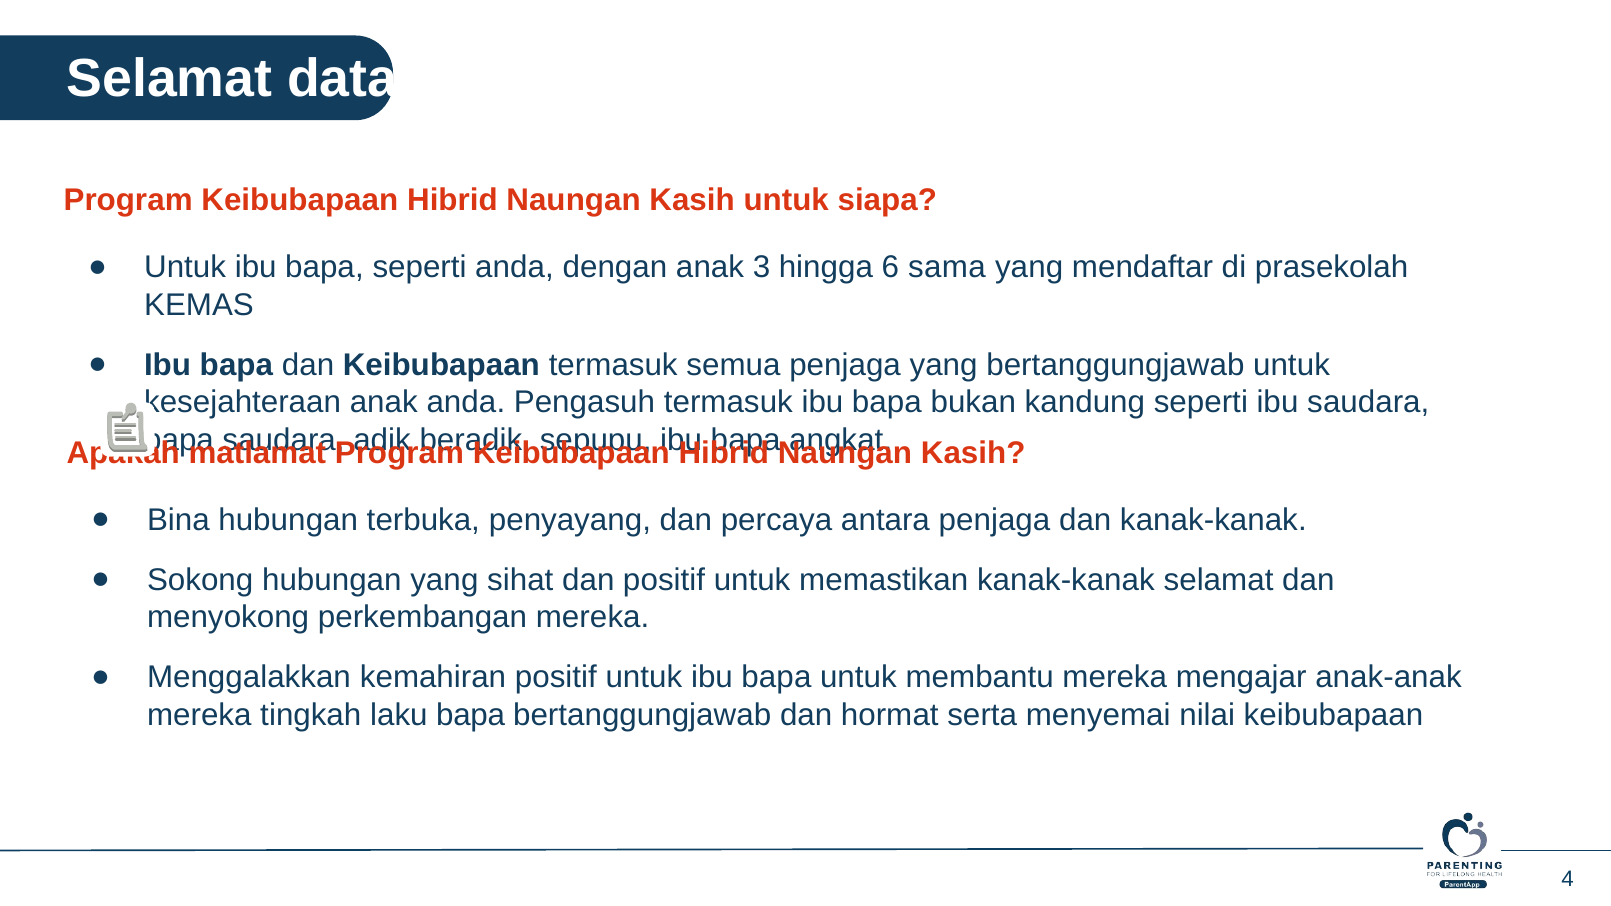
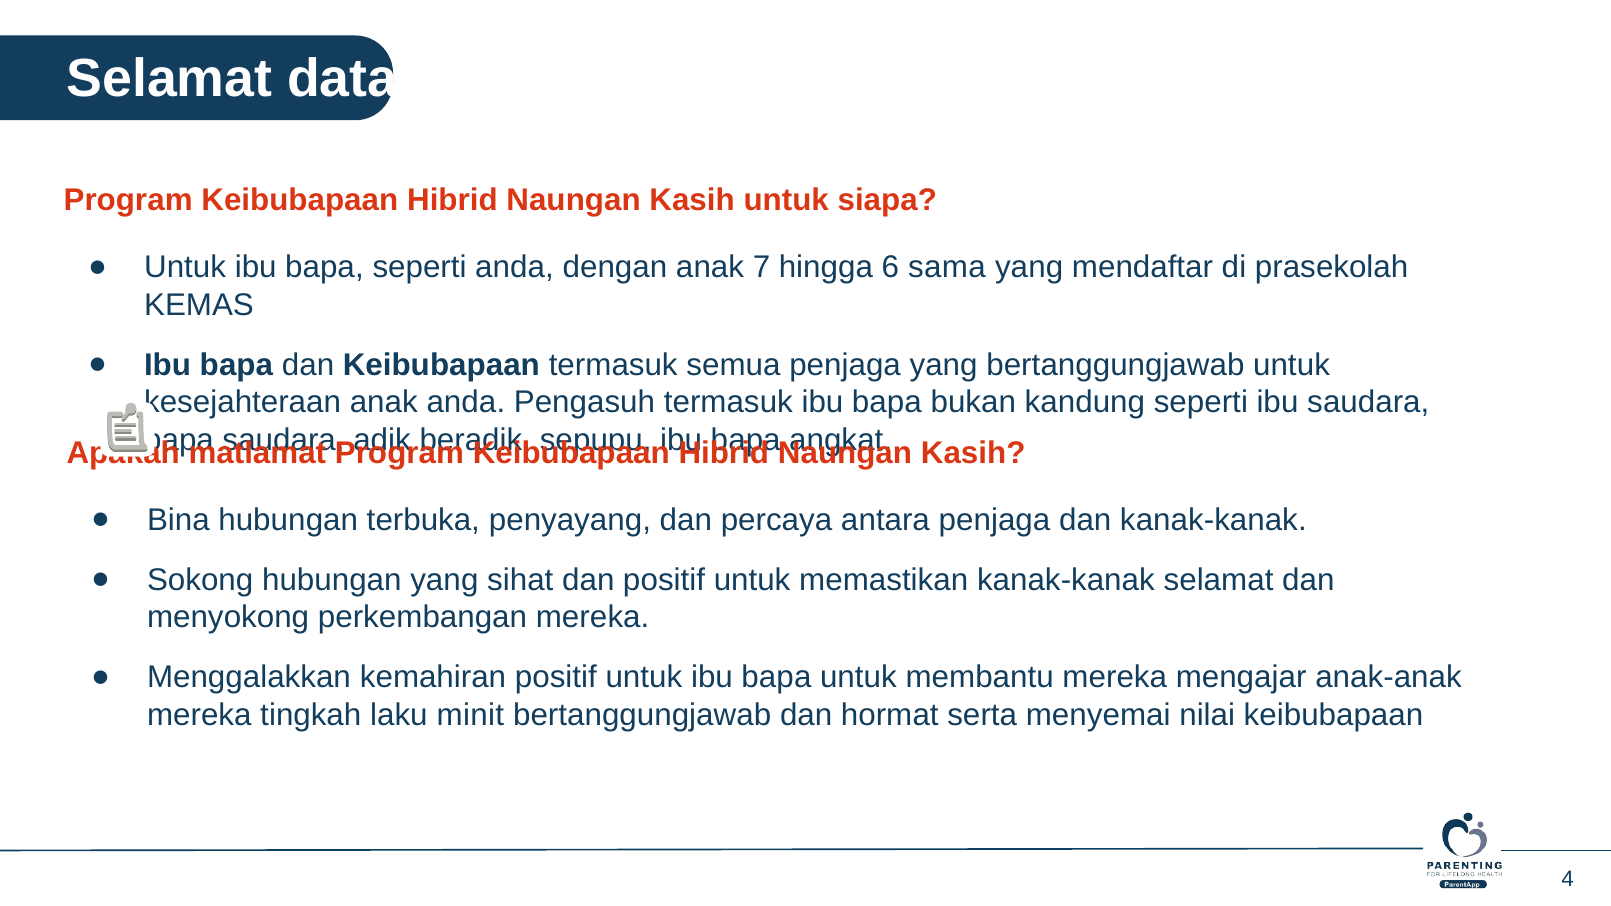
3: 3 -> 7
laku bapa: bapa -> minit
